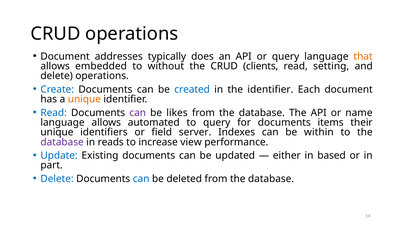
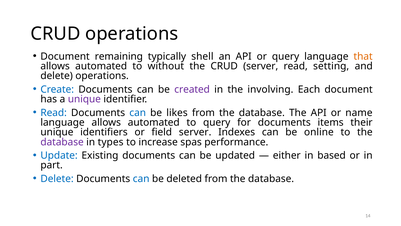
addresses: addresses -> remaining
does: does -> shell
embedded at (101, 66): embedded -> automated
CRUD clients: clients -> server
created colour: blue -> purple
the identifier: identifier -> involving
unique at (84, 99) colour: orange -> purple
can at (138, 113) colour: purple -> blue
within: within -> online
reads: reads -> types
view: view -> spas
